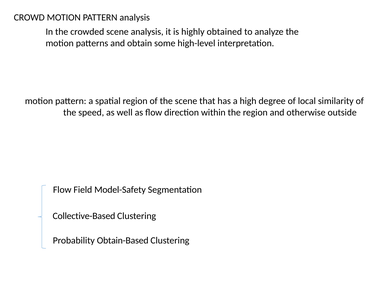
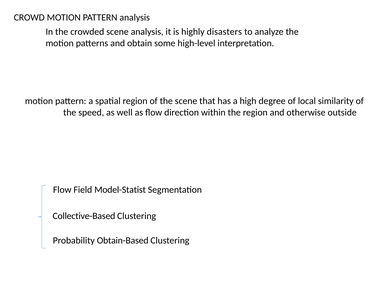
obtained: obtained -> disasters
Model-Safety: Model-Safety -> Model-Statist
